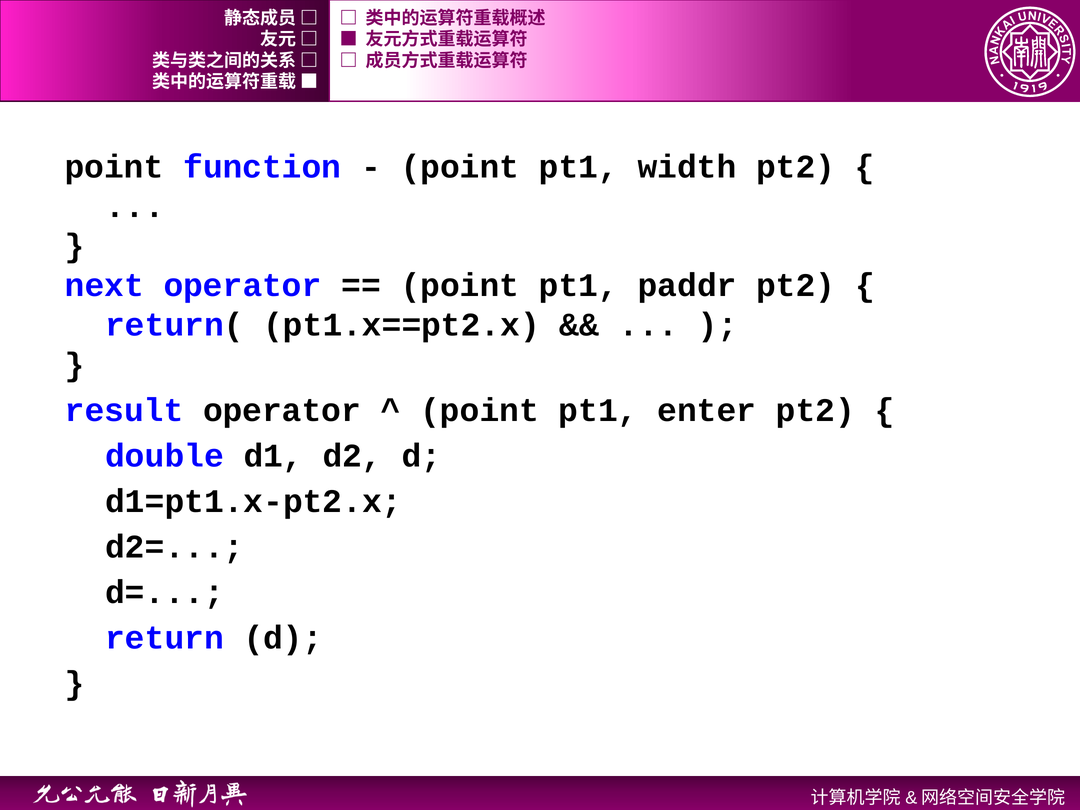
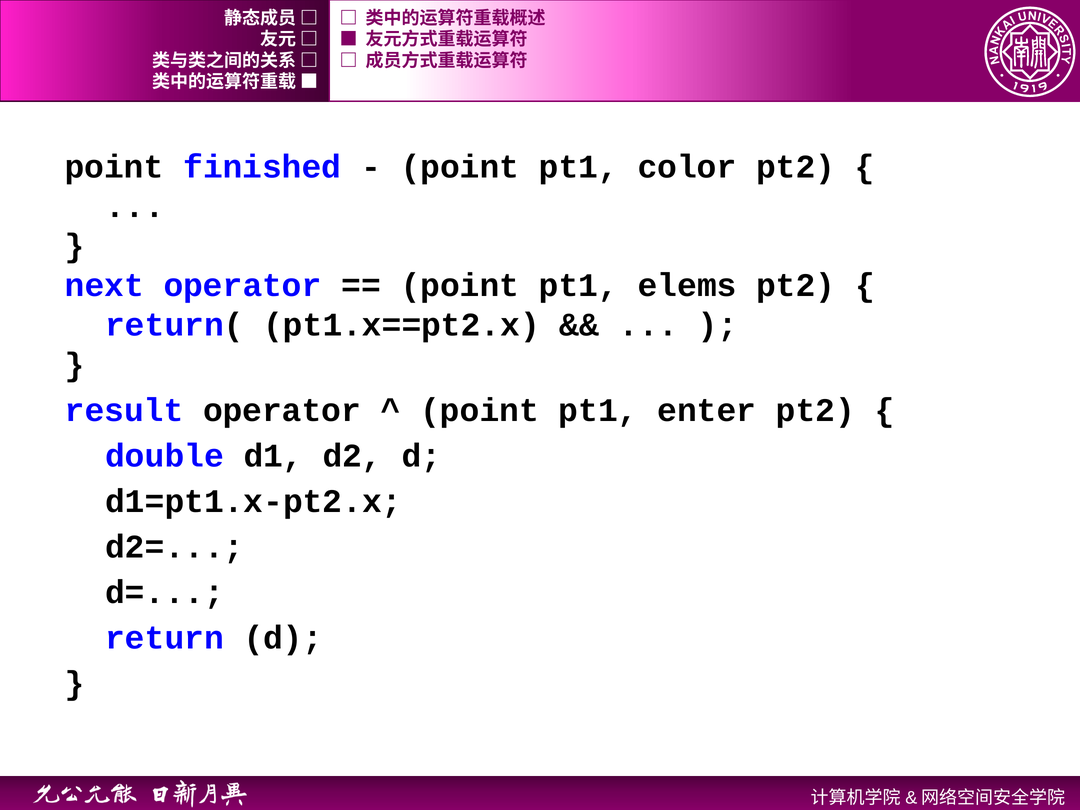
function: function -> finished
width: width -> color
paddr: paddr -> elems
